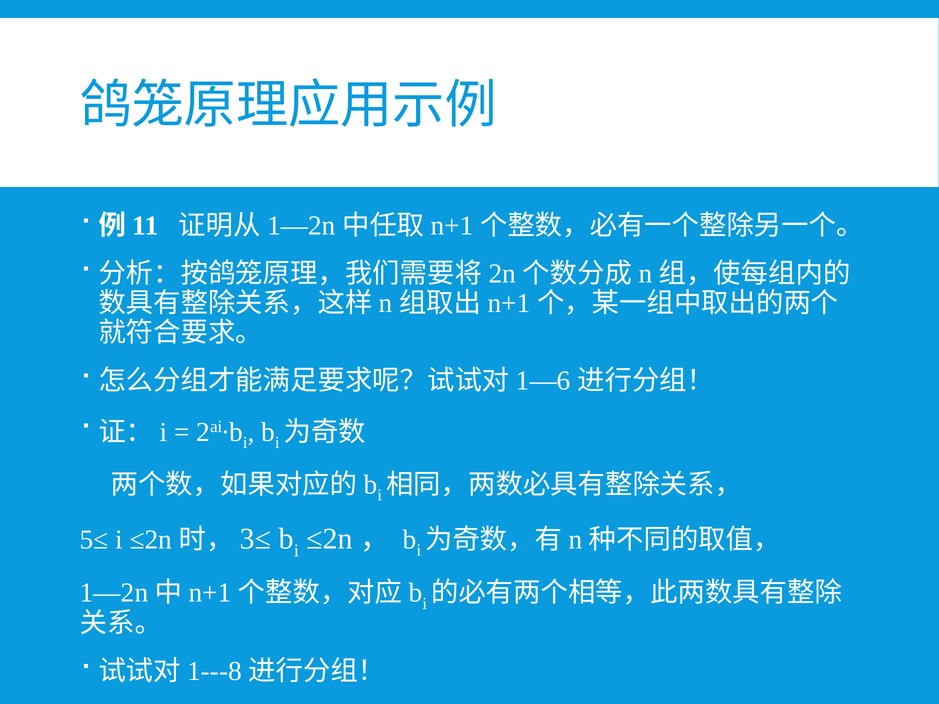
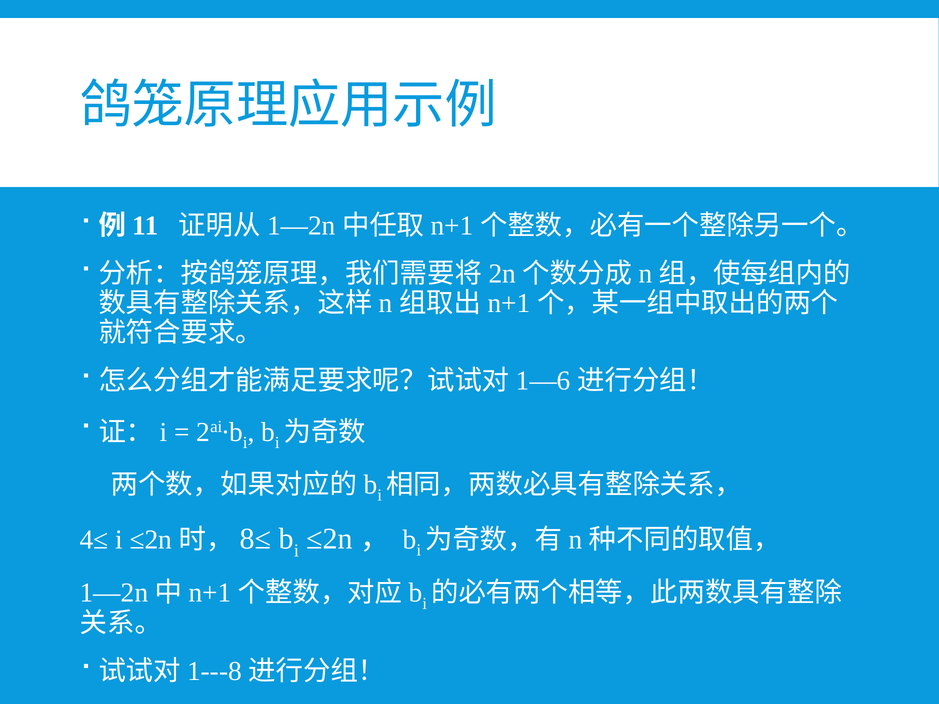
5≤: 5≤ -> 4≤
3≤: 3≤ -> 8≤
